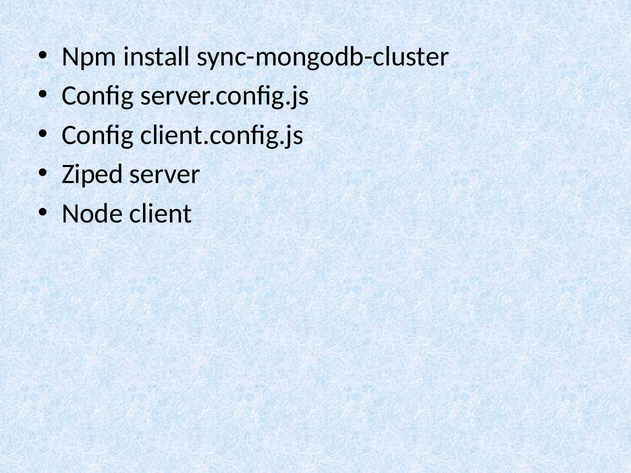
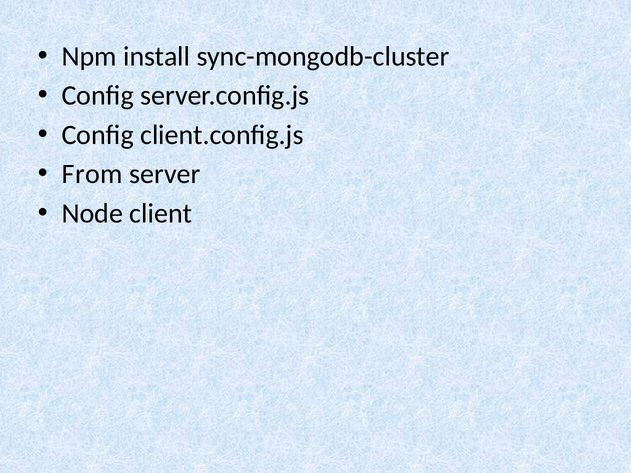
Ziped: Ziped -> From
